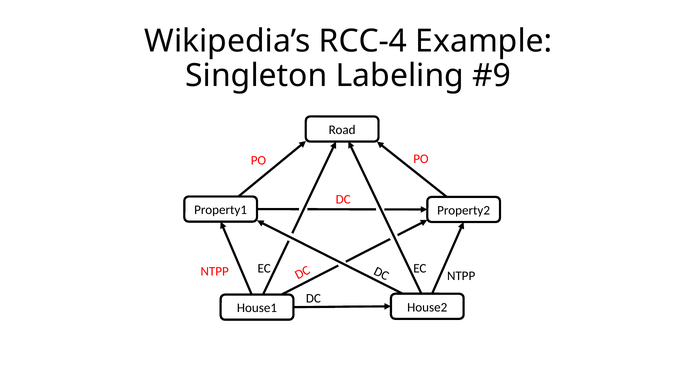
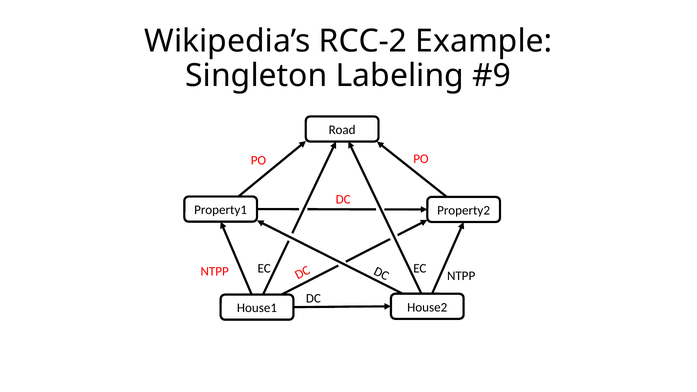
RCC-4: RCC-4 -> RCC-2
